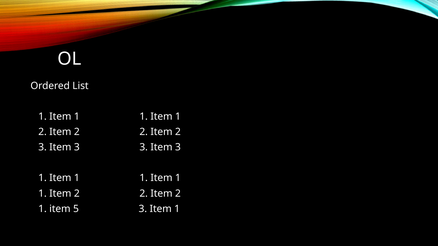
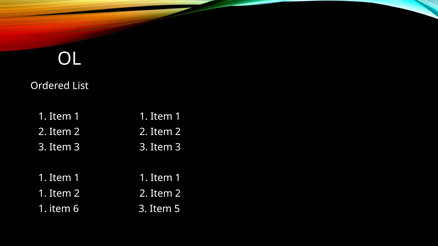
5: 5 -> 6
3 Item 1: 1 -> 5
